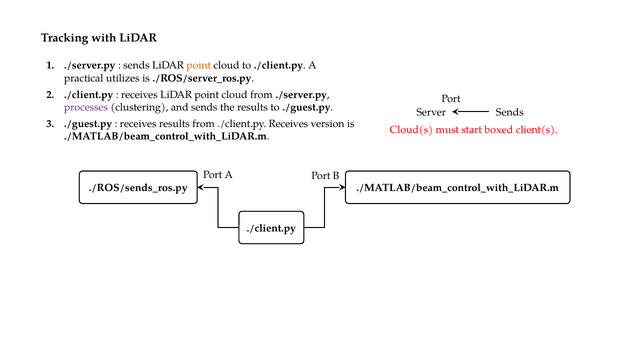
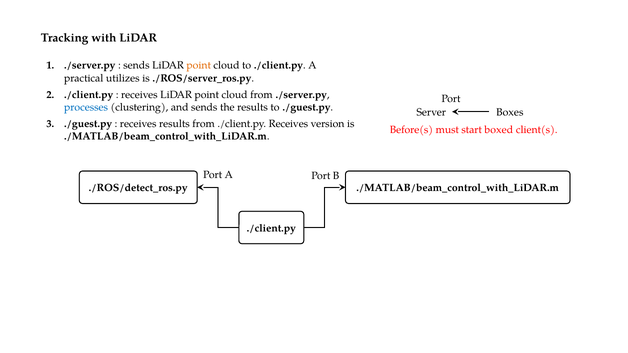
processes colour: purple -> blue
Sends at (510, 113): Sends -> Boxes
Cloud(s: Cloud(s -> Before(s
./ROS/sends_ros.py: ./ROS/sends_ros.py -> ./ROS/detect_ros.py
